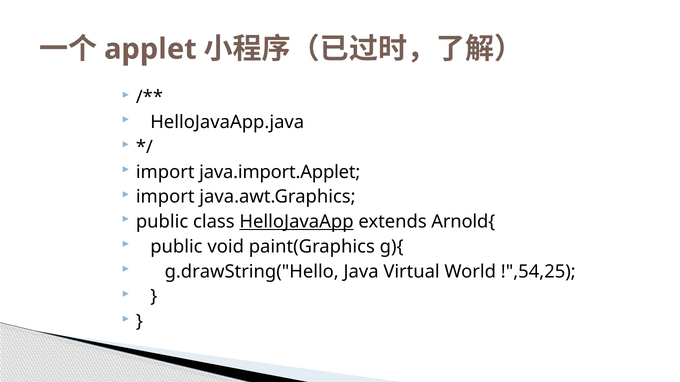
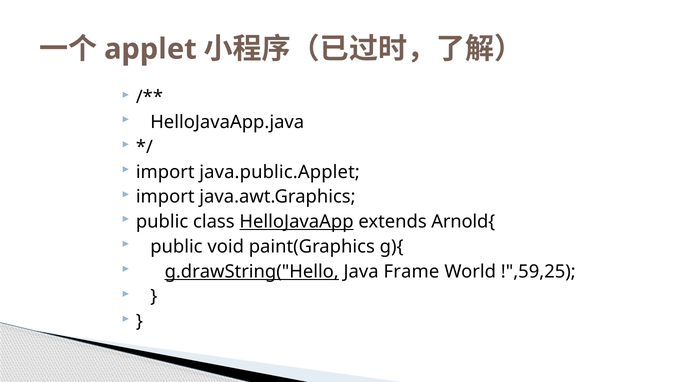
java.import.Applet: java.import.Applet -> java.public.Applet
g.drawString("Hello underline: none -> present
Virtual: Virtual -> Frame
!",54,25: !",54,25 -> !",59,25
